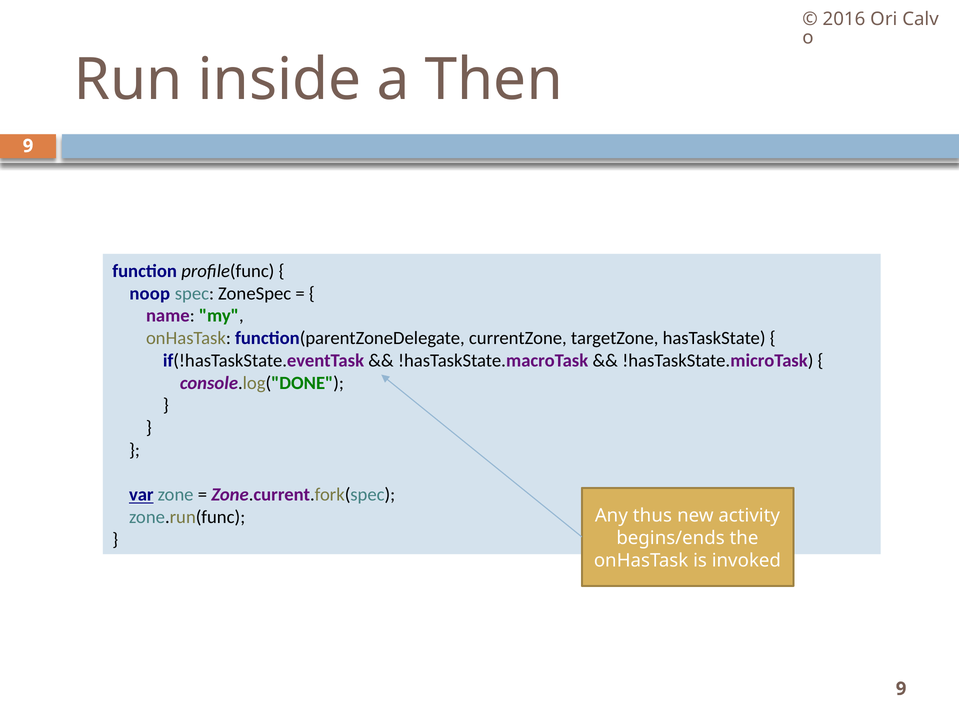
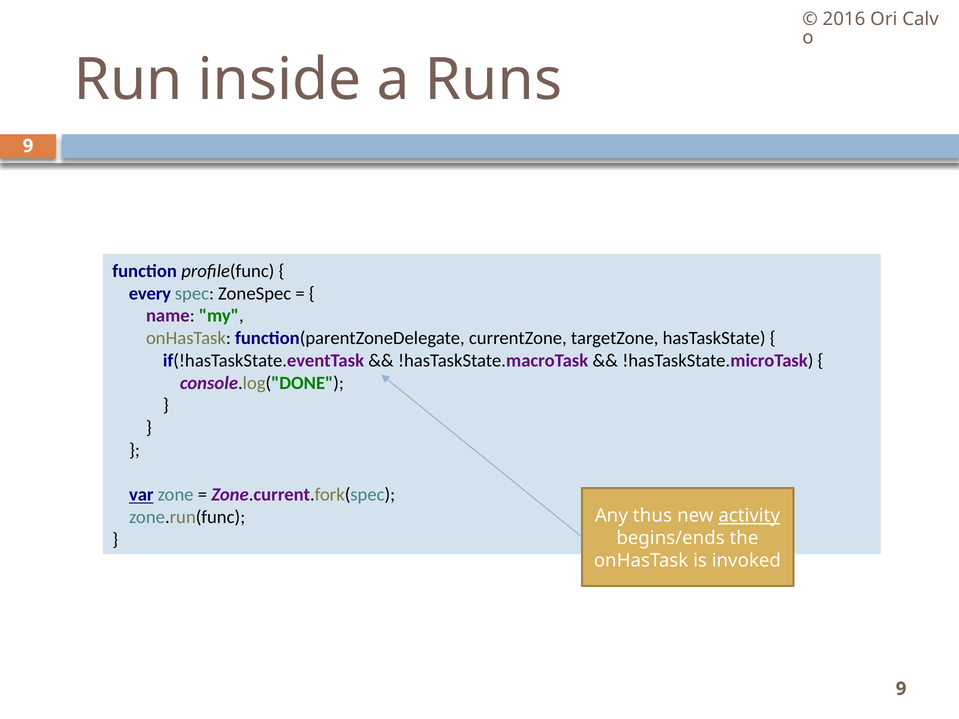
Then: Then -> Runs
noop: noop -> every
activity underline: none -> present
